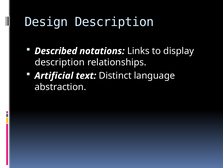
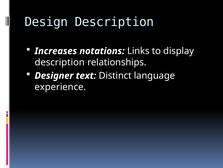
Described: Described -> Increases
Artificial: Artificial -> Designer
abstraction: abstraction -> experience
